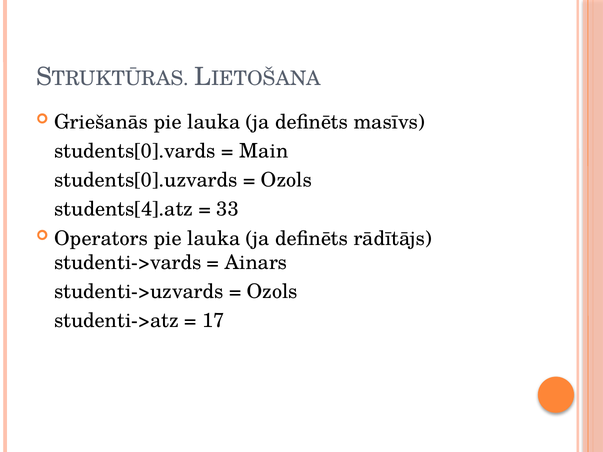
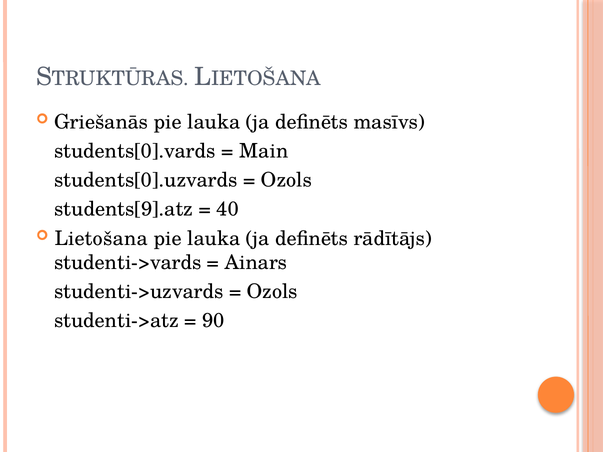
students[4].atz: students[4].atz -> students[9].atz
33: 33 -> 40
Operators: Operators -> Lietošana
17: 17 -> 90
